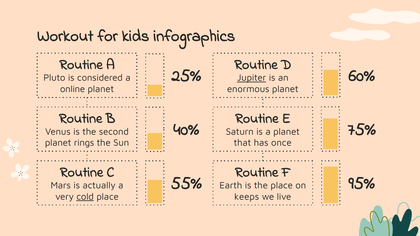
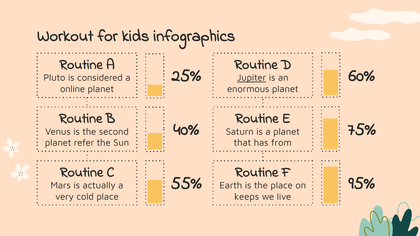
rings: rings -> refer
once: once -> from
cold underline: present -> none
